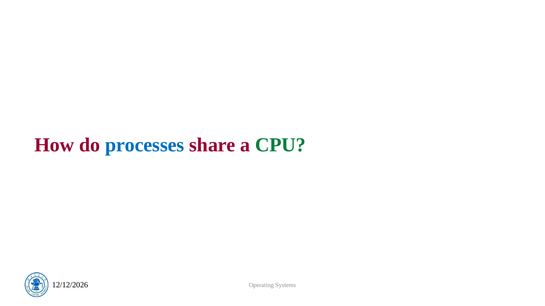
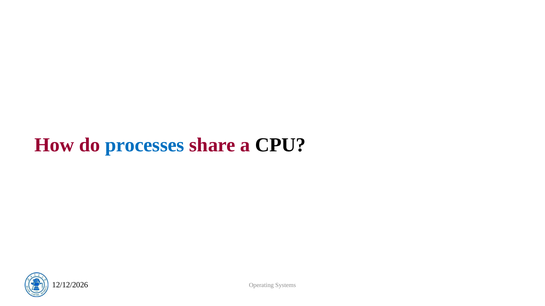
CPU colour: green -> black
